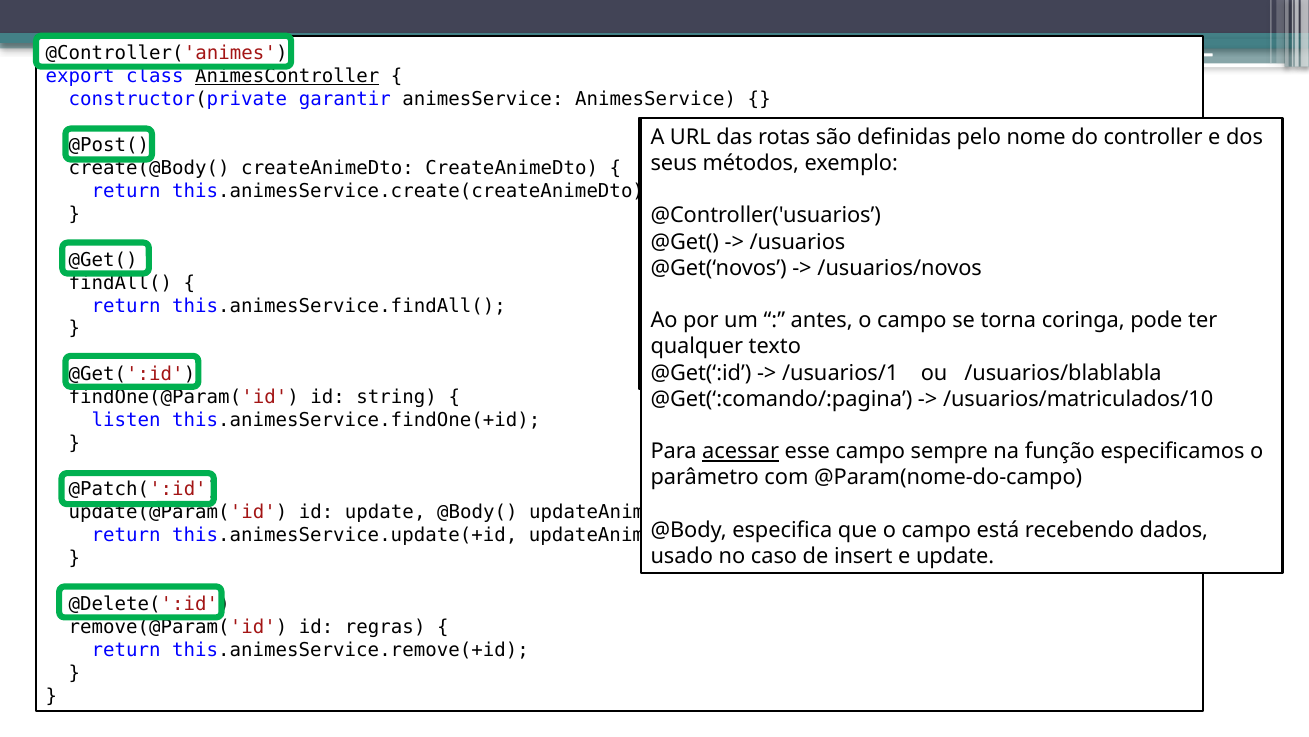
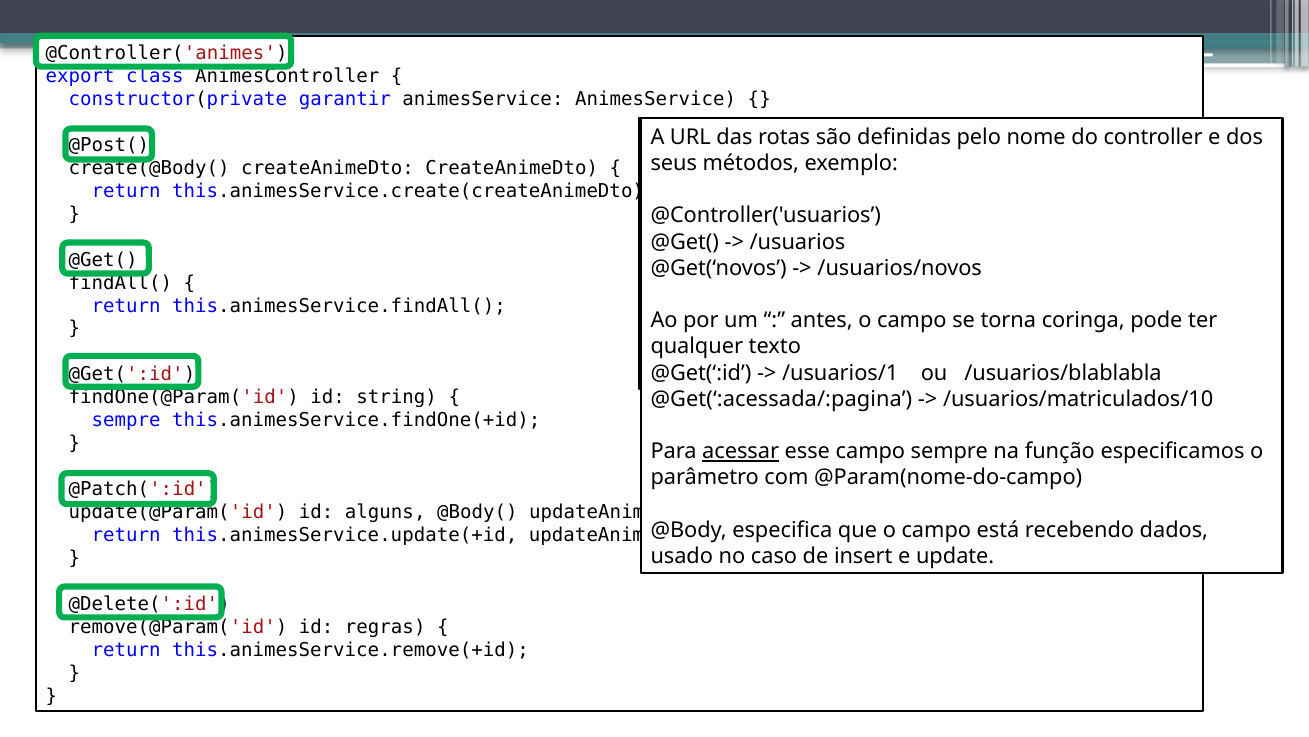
AnimesController underline: present -> none
@Get(‘:comando/:pagina: @Get(‘:comando/:pagina -> @Get(‘:acessada/:pagina
listen at (126, 420): listen -> sempre
id update: update -> alguns
